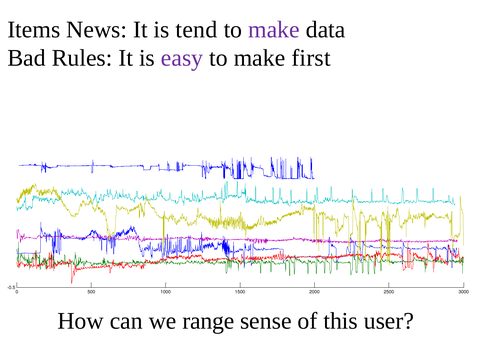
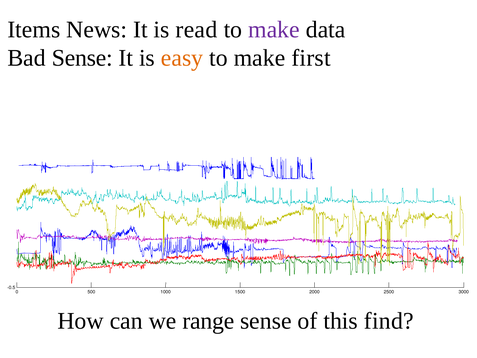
tend: tend -> read
Bad Rules: Rules -> Sense
easy colour: purple -> orange
user: user -> find
